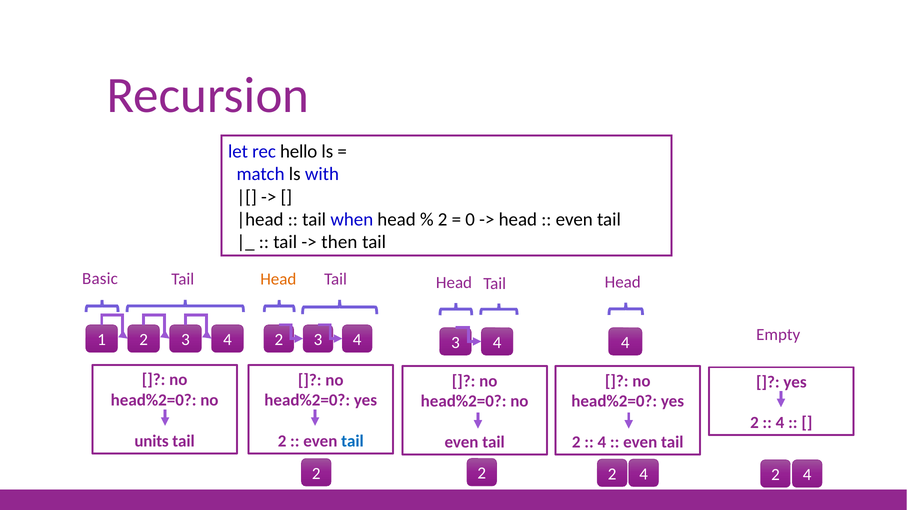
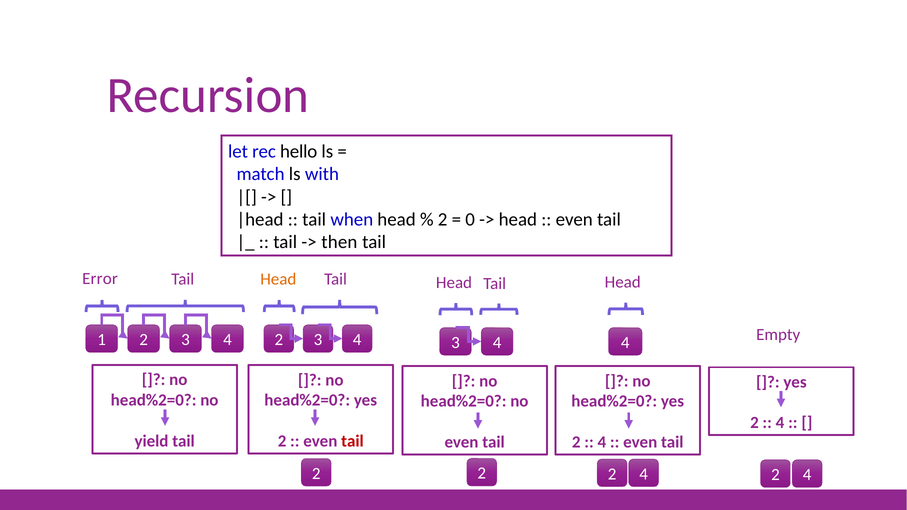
Basic: Basic -> Error
units: units -> yield
tail at (352, 441) colour: blue -> red
